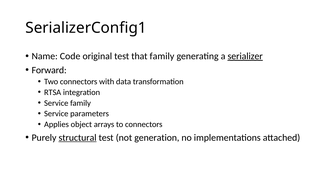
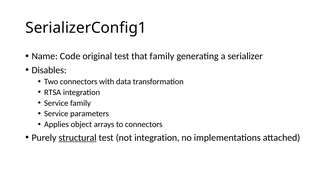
serializer underline: present -> none
Forward: Forward -> Disables
not generation: generation -> integration
